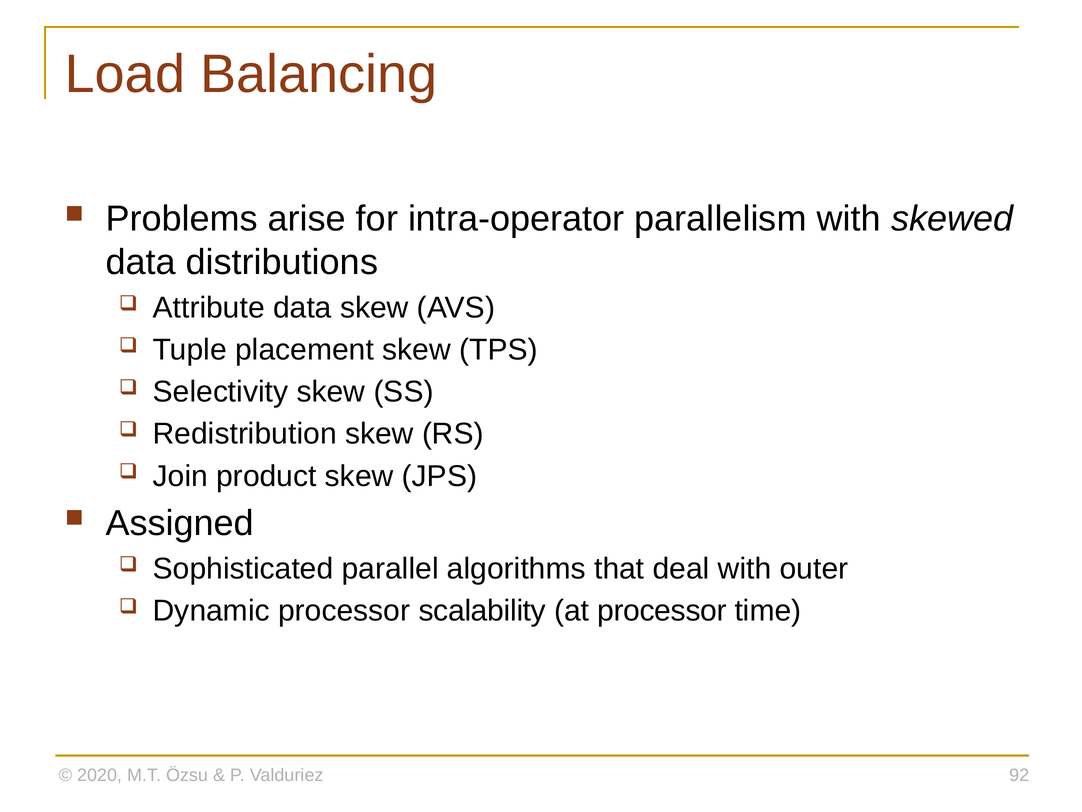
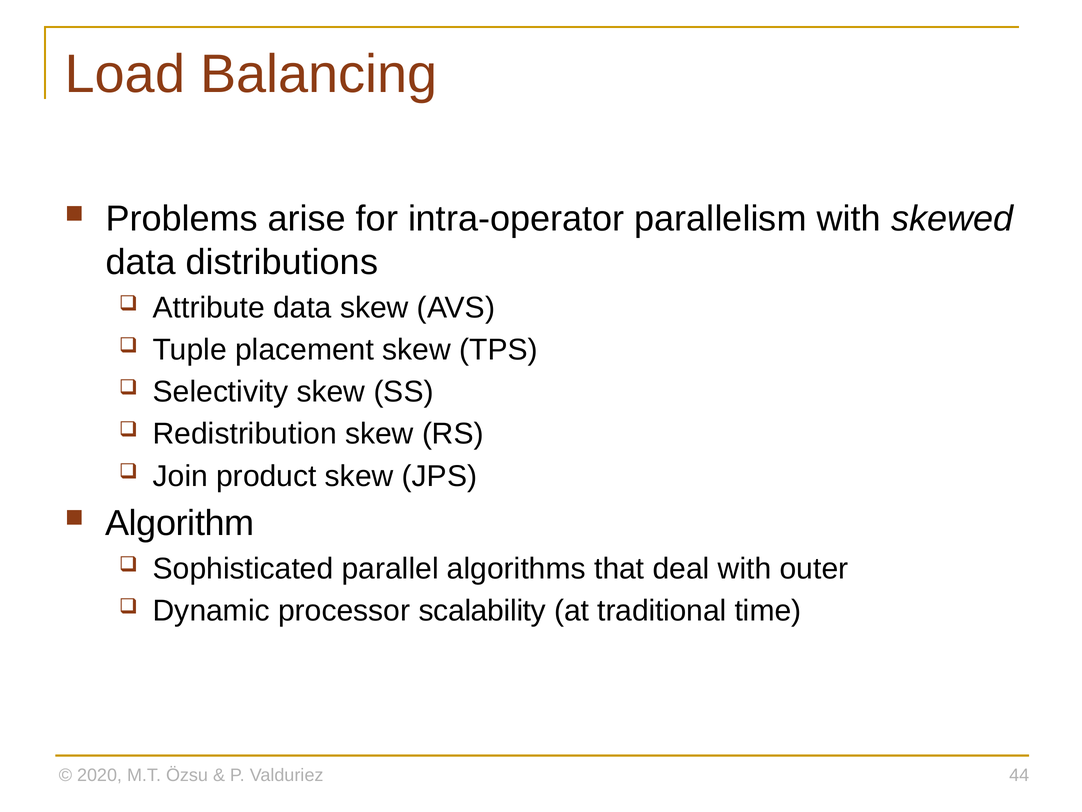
Assigned: Assigned -> Algorithm
at processor: processor -> traditional
92: 92 -> 44
